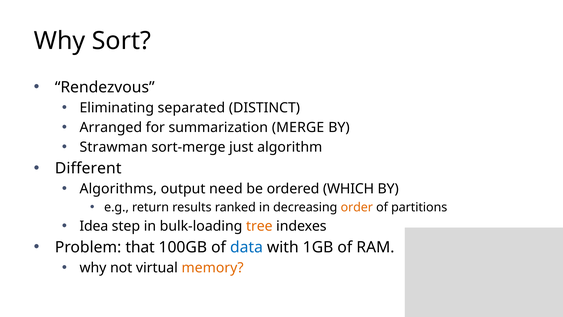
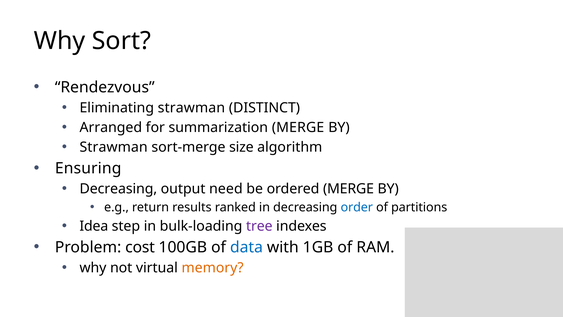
Eliminating separated: separated -> strawman
just: just -> size
Different: Different -> Ensuring
Algorithms at (118, 189): Algorithms -> Decreasing
ordered WHICH: WHICH -> MERGE
order colour: orange -> blue
tree colour: orange -> purple
that: that -> cost
